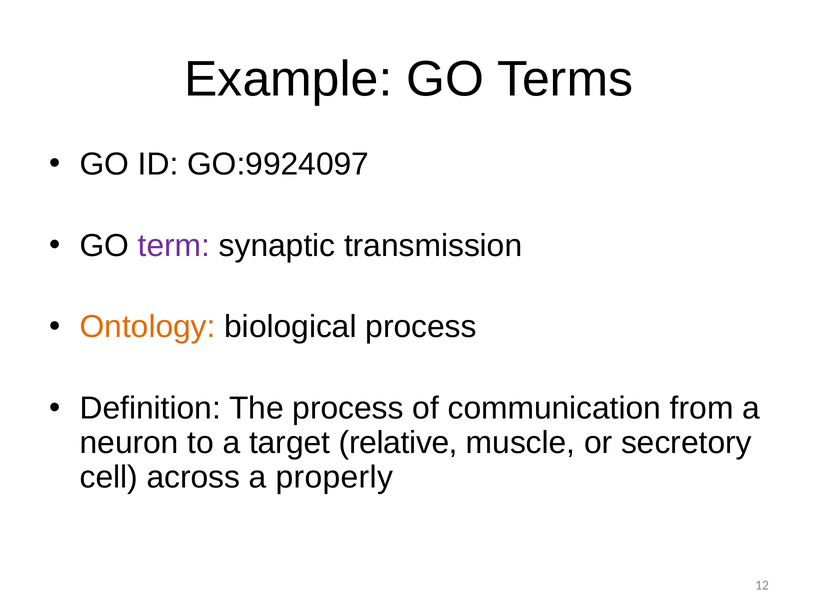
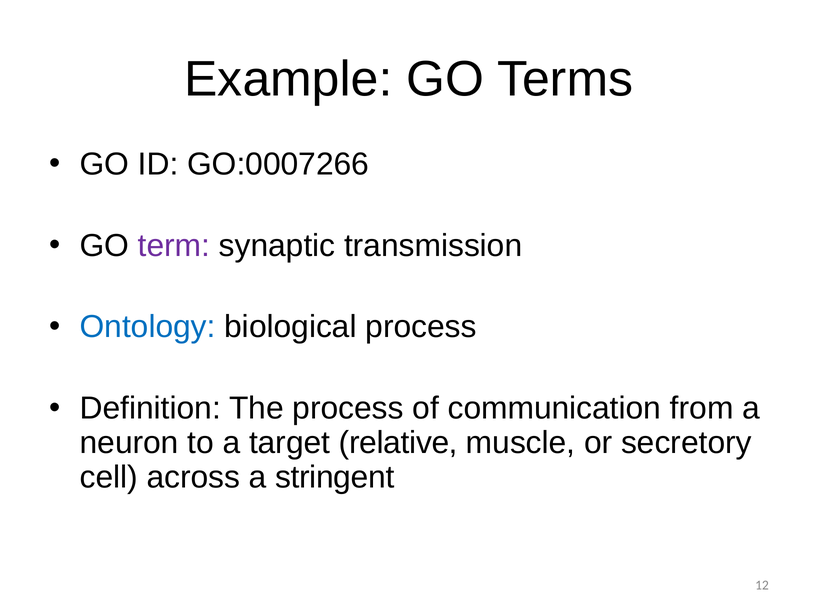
GO:9924097: GO:9924097 -> GO:0007266
Ontology colour: orange -> blue
properly: properly -> stringent
